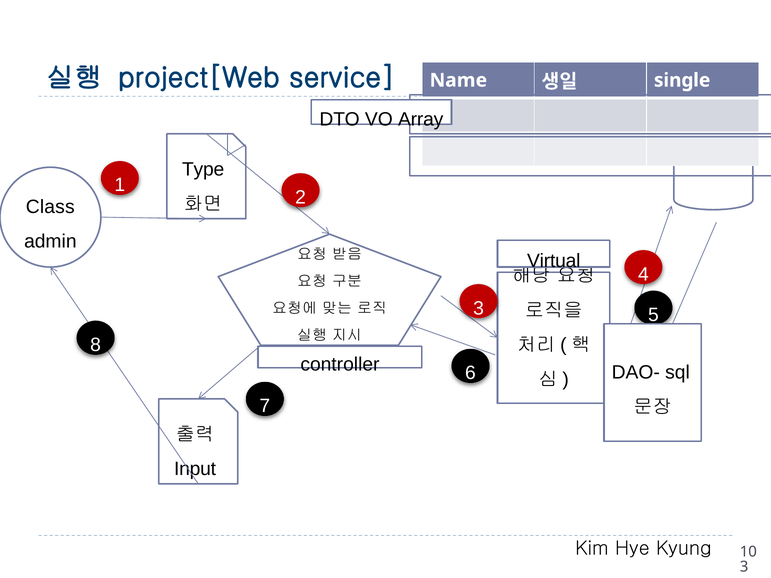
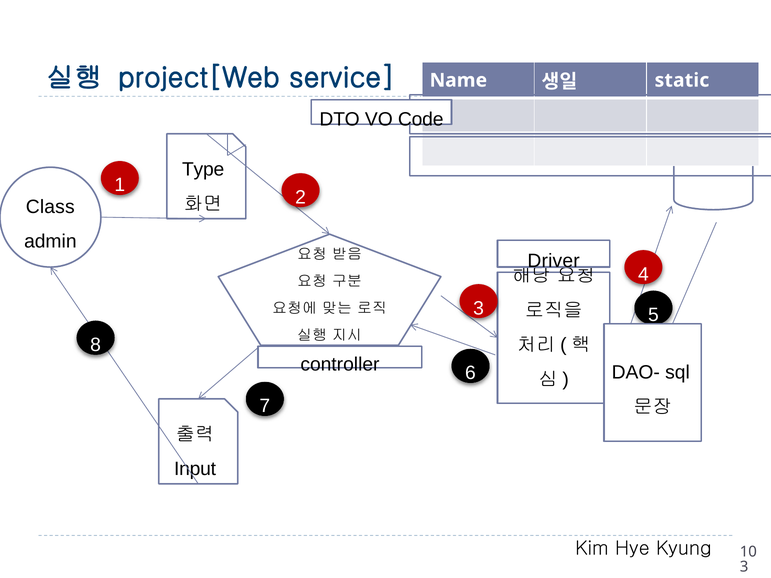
single: single -> static
Array: Array -> Code
Virtual: Virtual -> Driver
